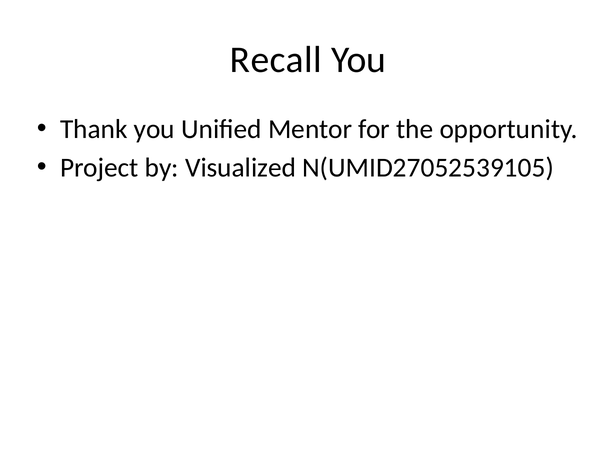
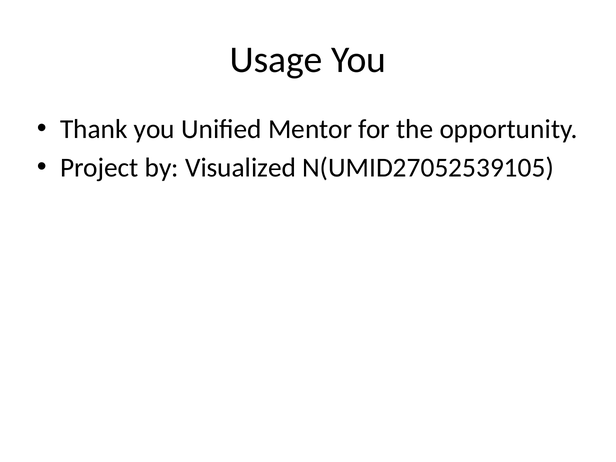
Recall: Recall -> Usage
